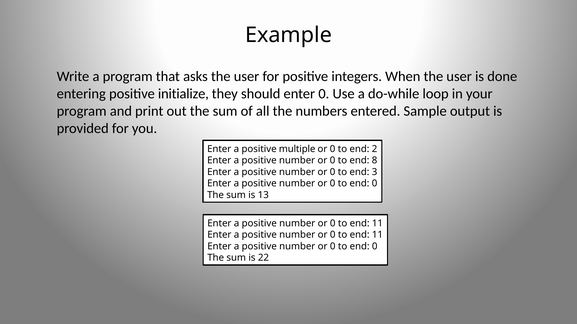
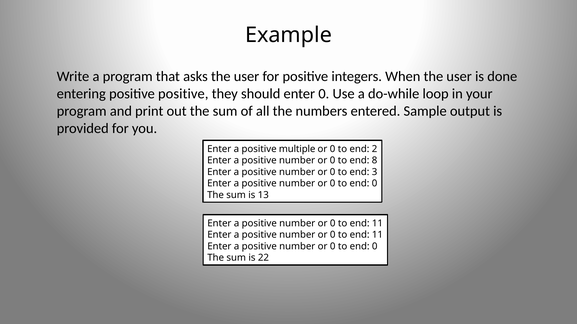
positive initialize: initialize -> positive
